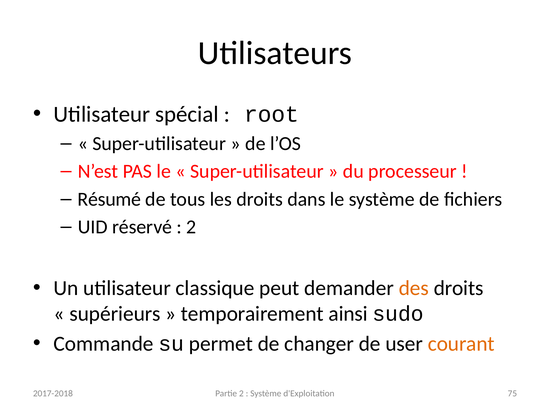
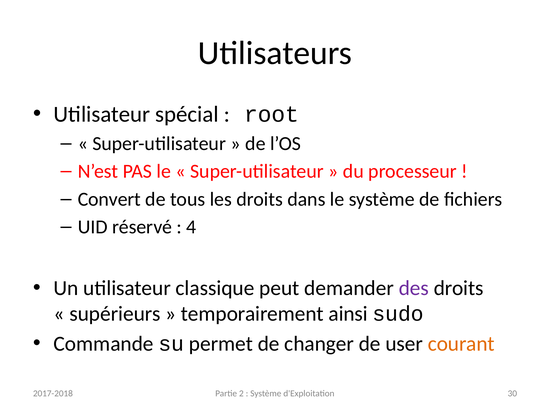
Résumé: Résumé -> Convert
2 at (191, 227): 2 -> 4
des colour: orange -> purple
75: 75 -> 30
